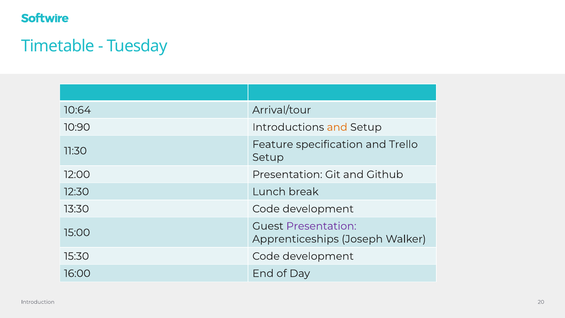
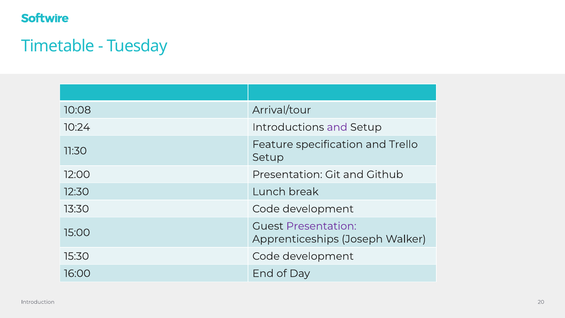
10:64: 10:64 -> 10:08
10:90: 10:90 -> 10:24
and at (337, 127) colour: orange -> purple
